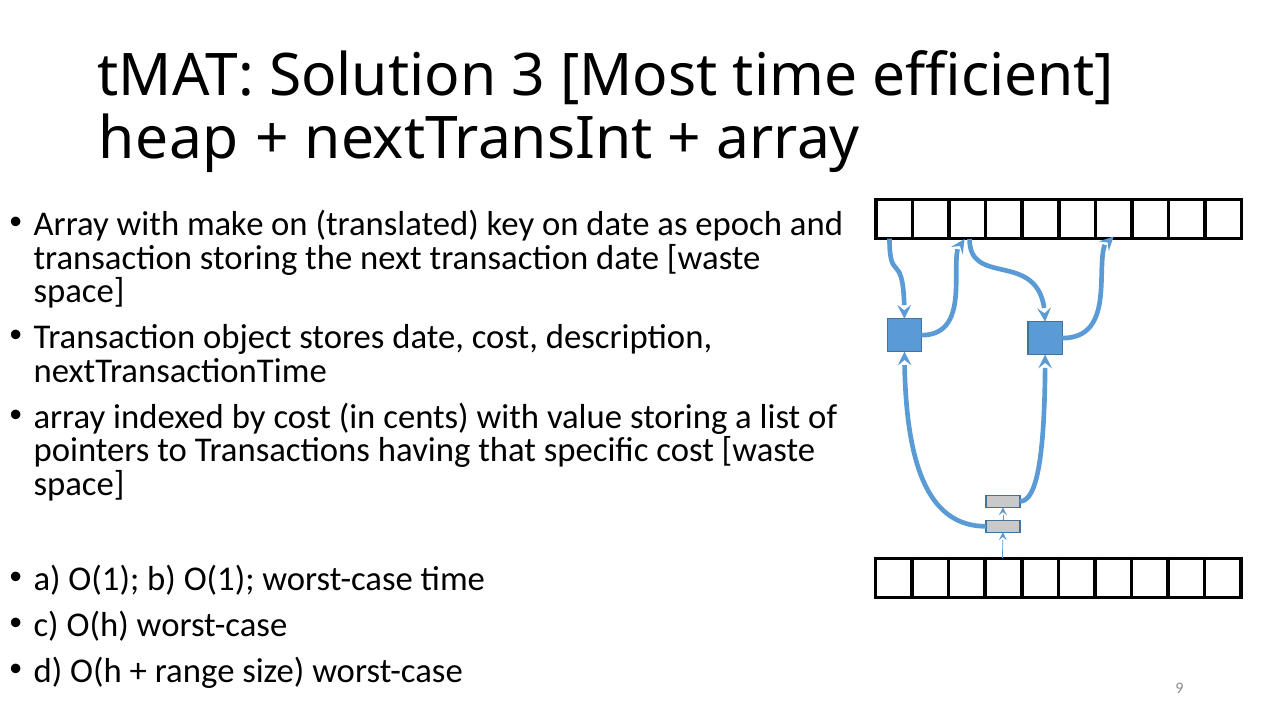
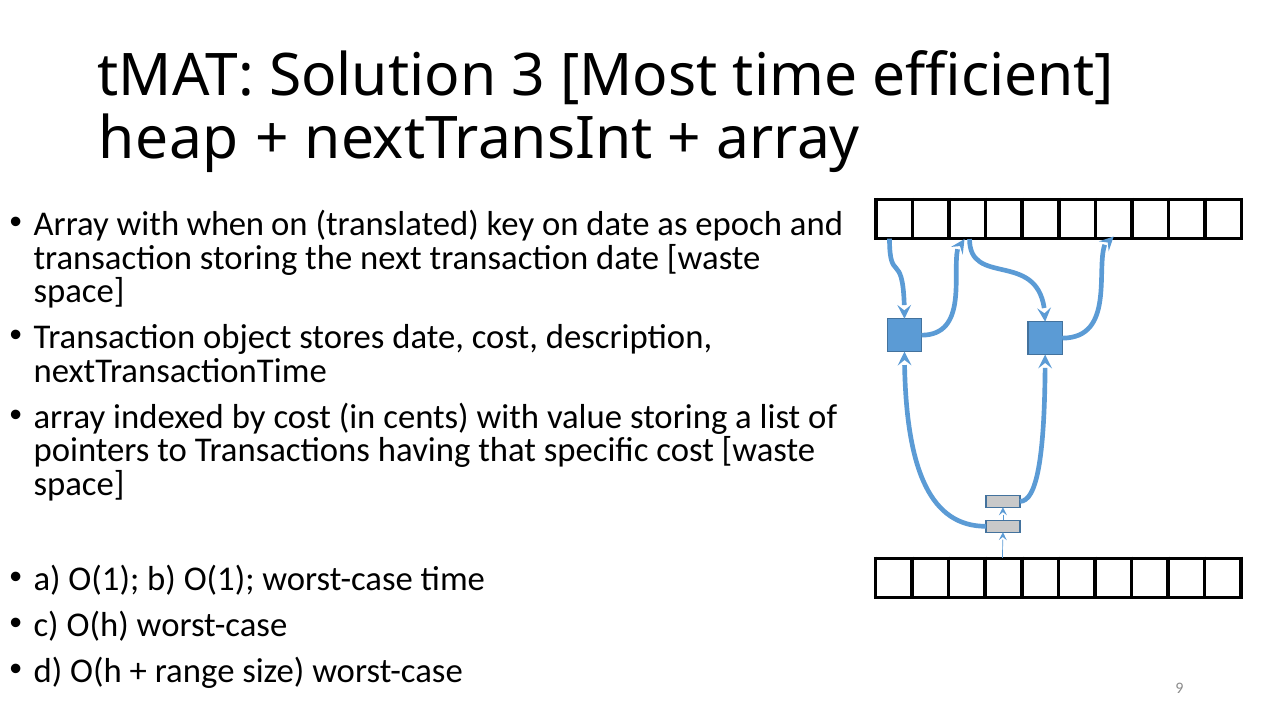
make: make -> when
